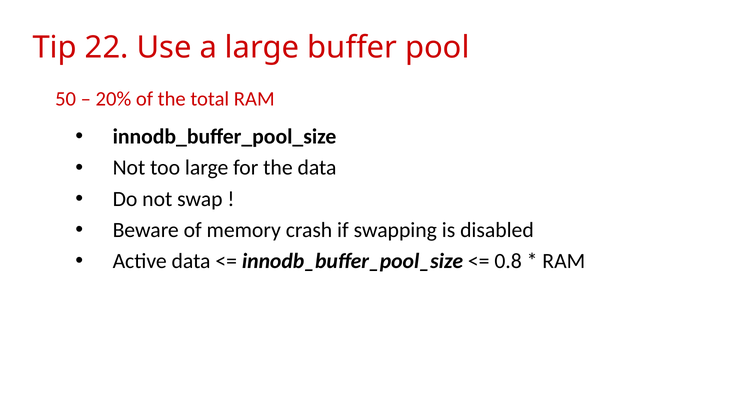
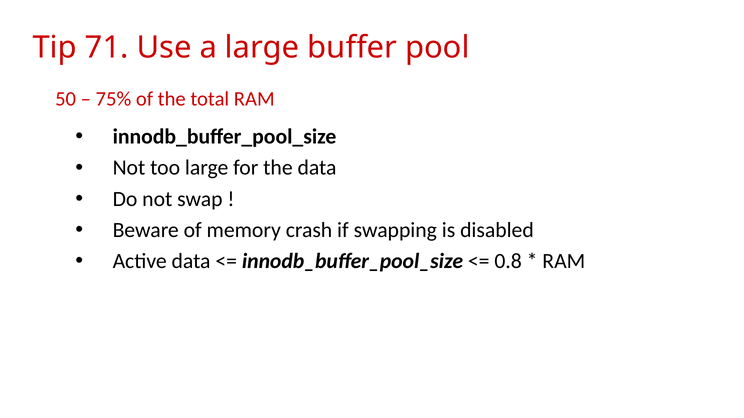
22: 22 -> 71
20%: 20% -> 75%
